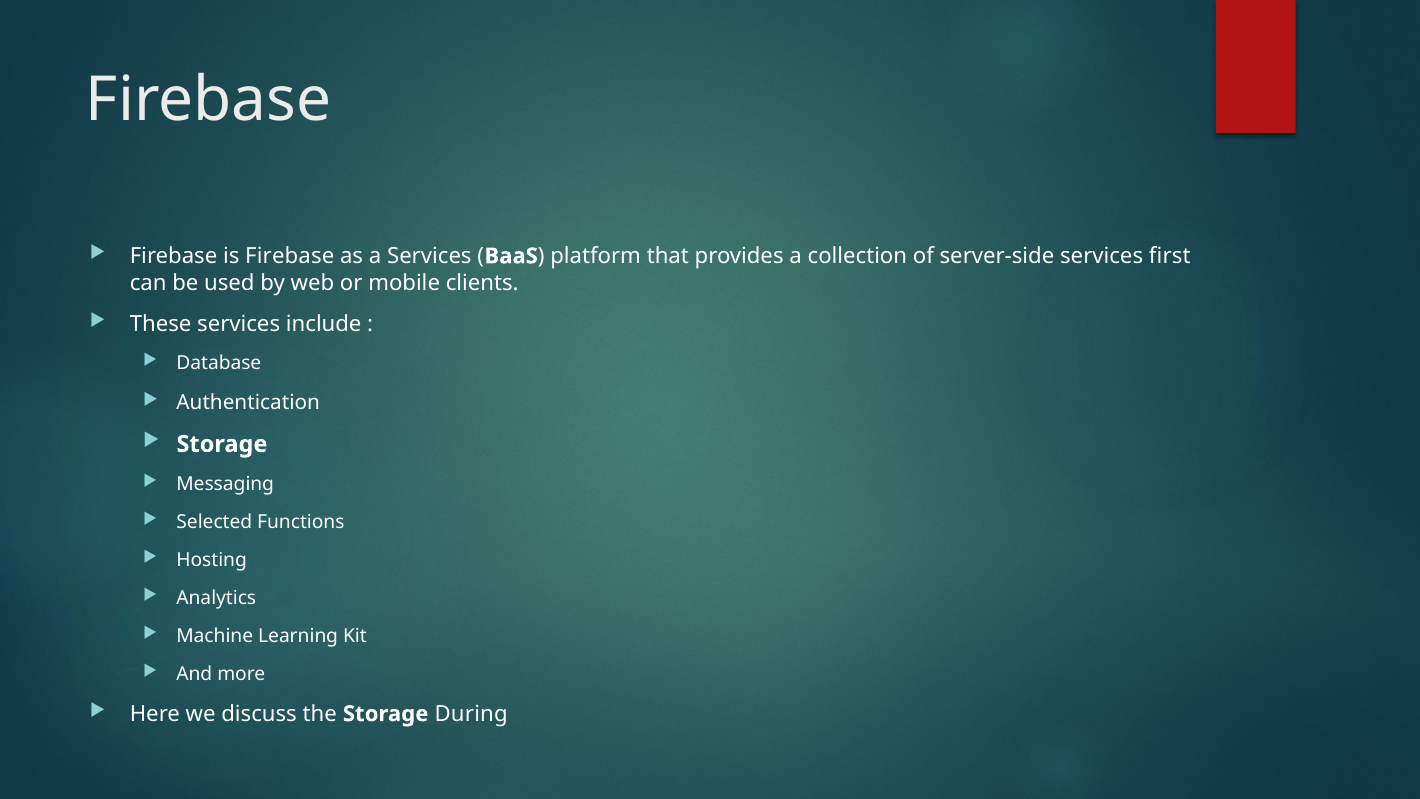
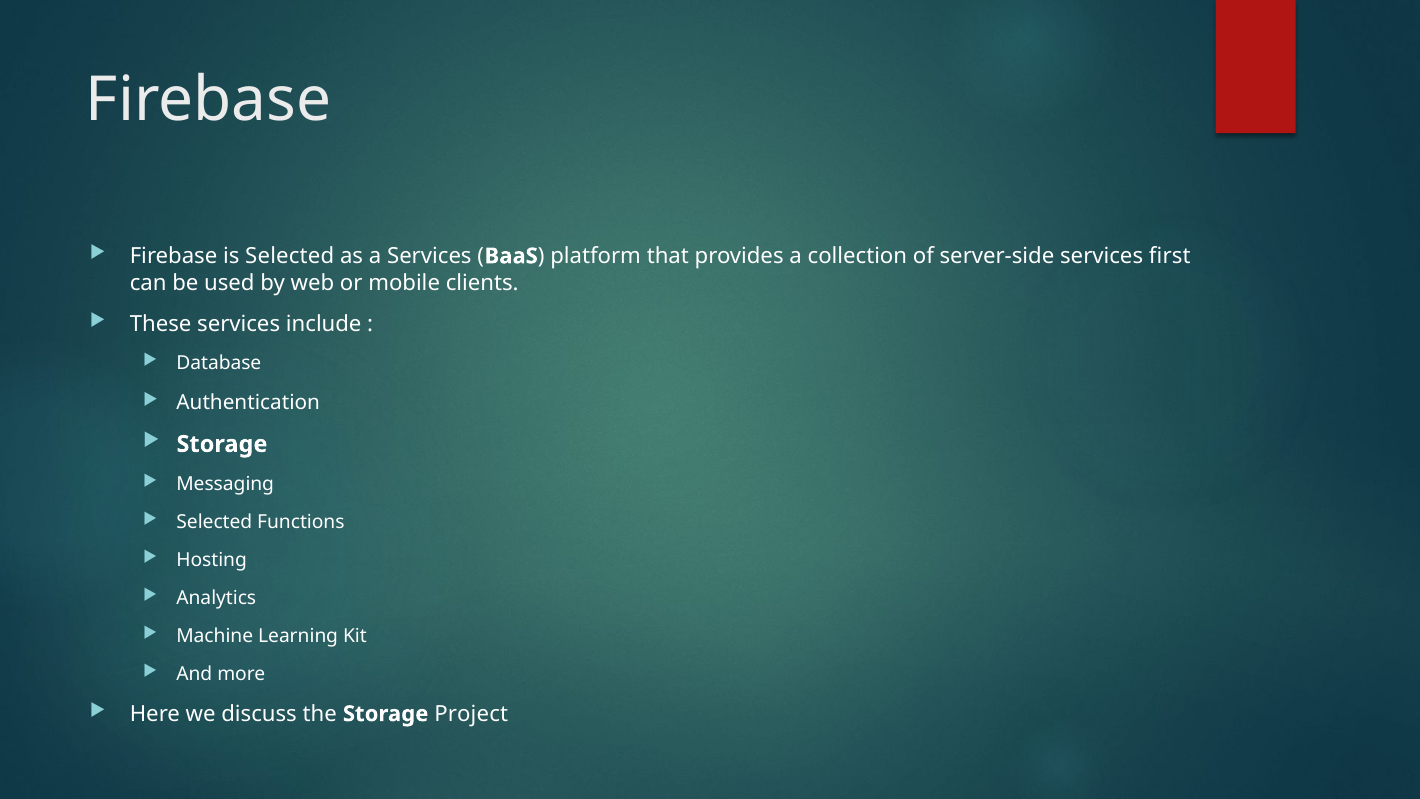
is Firebase: Firebase -> Selected
During: During -> Project
